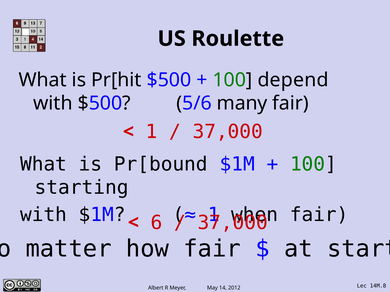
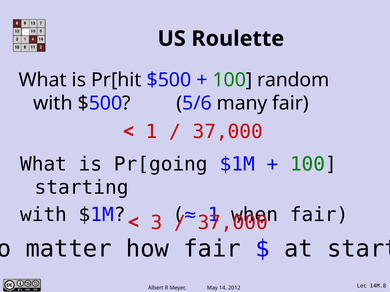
depend: depend -> random
Pr[bound: Pr[bound -> Pr[going
6: 6 -> 3
